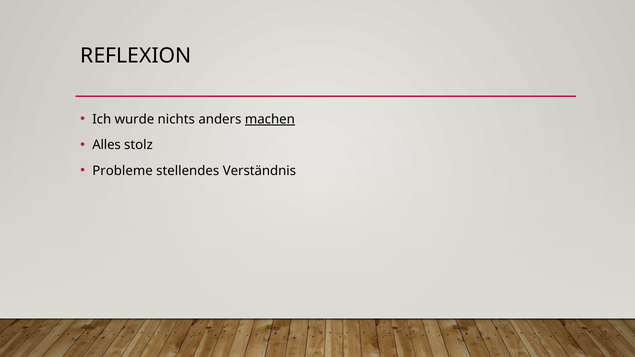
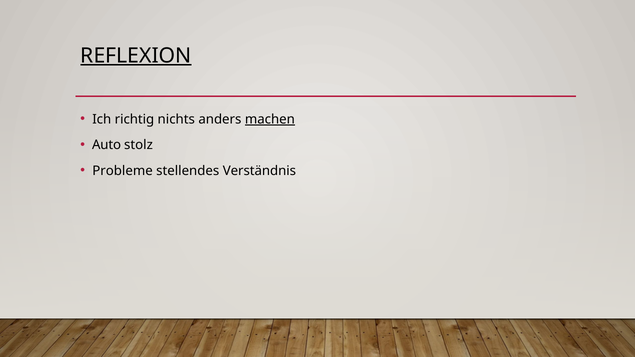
REFLEXION underline: none -> present
wurde: wurde -> richtig
Alles: Alles -> Auto
